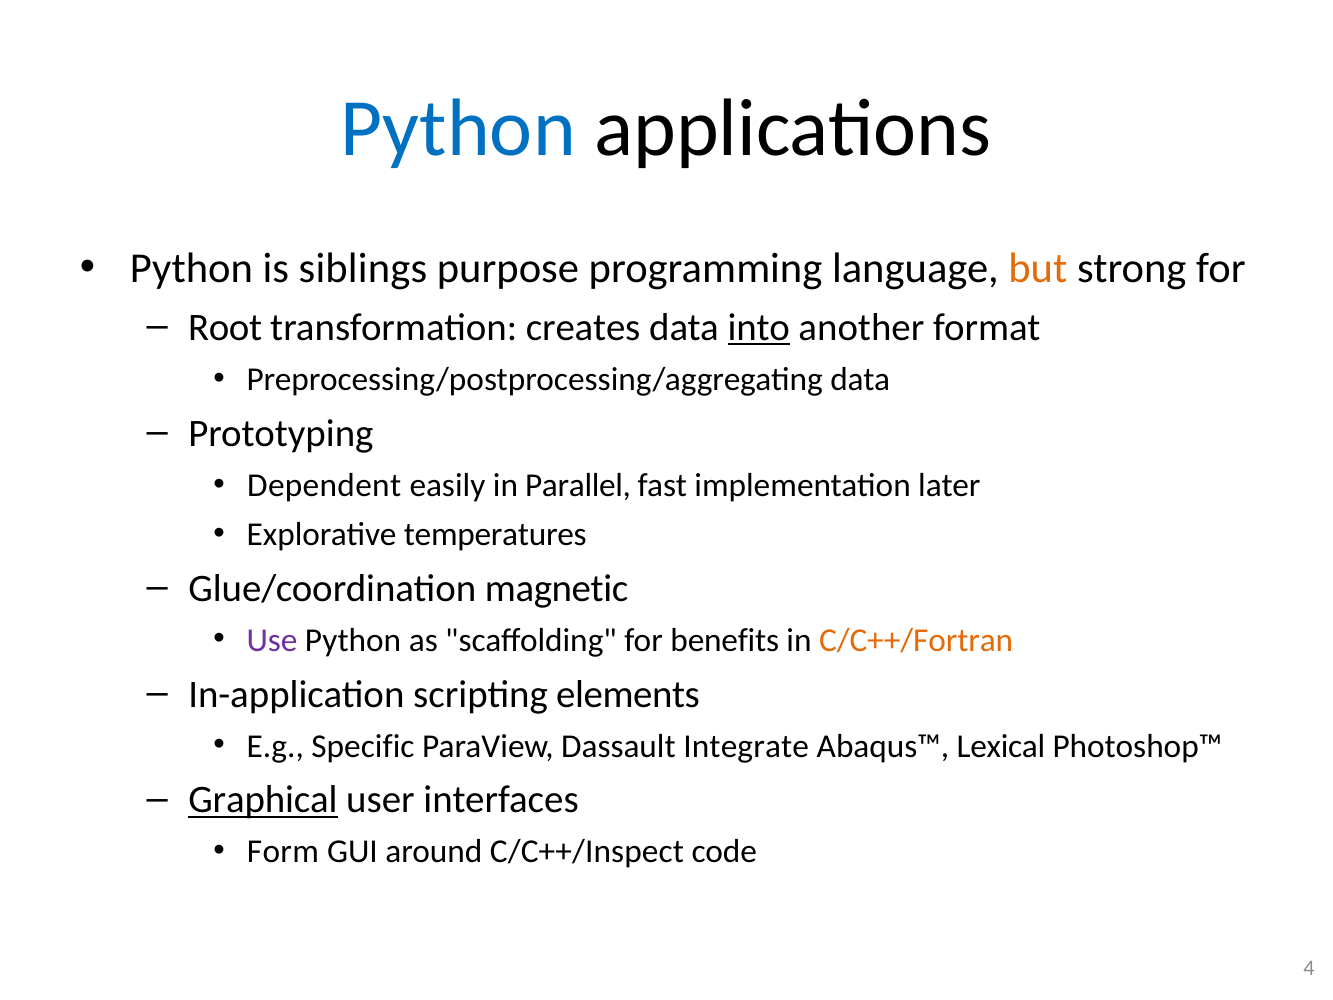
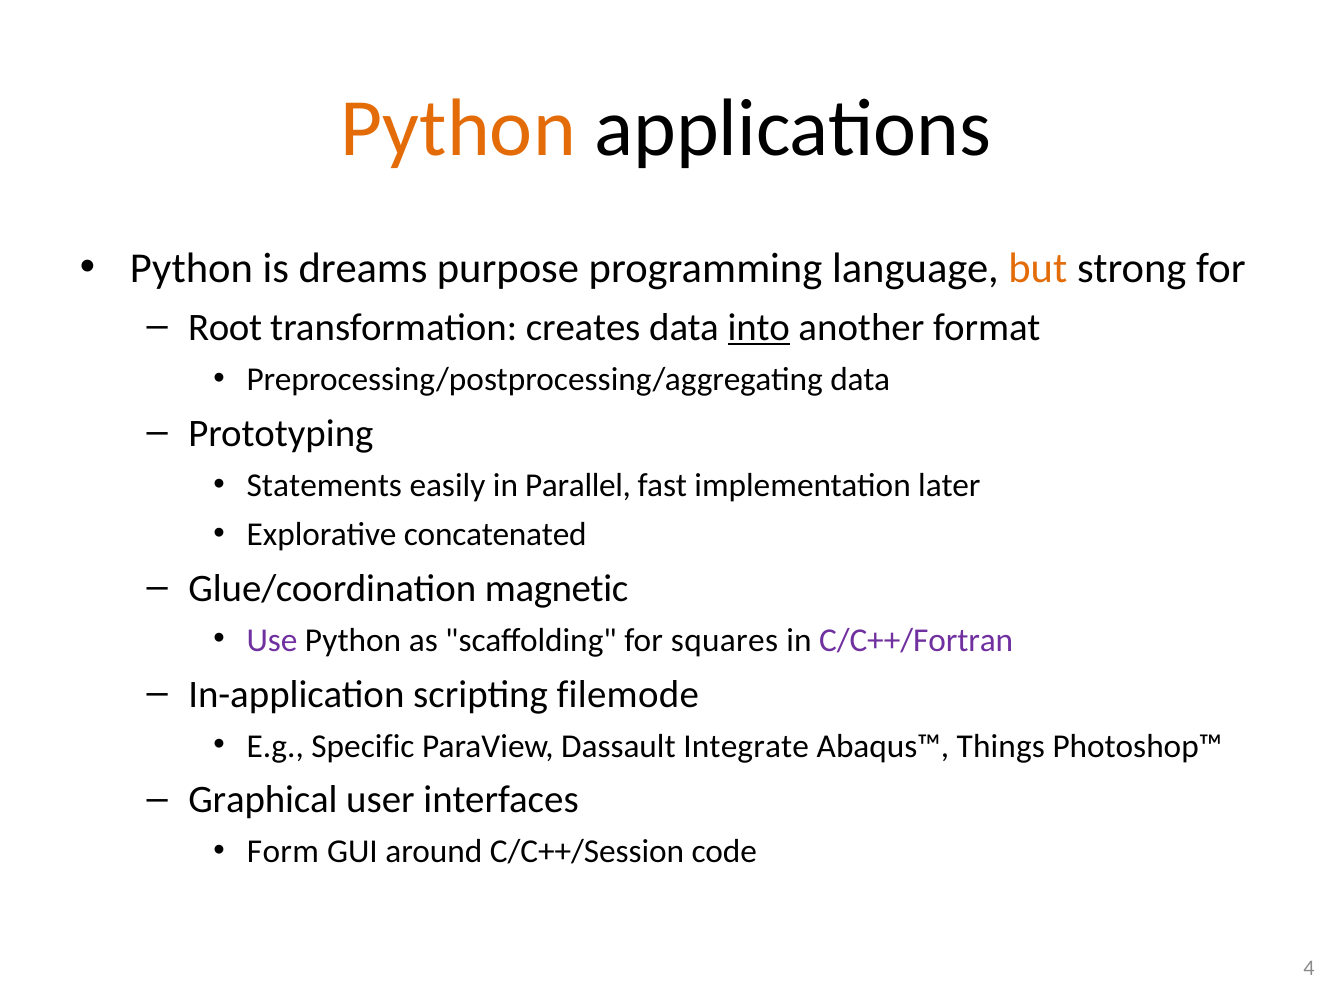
Python at (458, 129) colour: blue -> orange
siblings: siblings -> dreams
Dependent: Dependent -> Statements
temperatures: temperatures -> concatenated
benefits: benefits -> squares
C/C++/Fortran colour: orange -> purple
elements: elements -> filemode
Lexical: Lexical -> Things
Graphical underline: present -> none
C/C++/Inspect: C/C++/Inspect -> C/C++/Session
